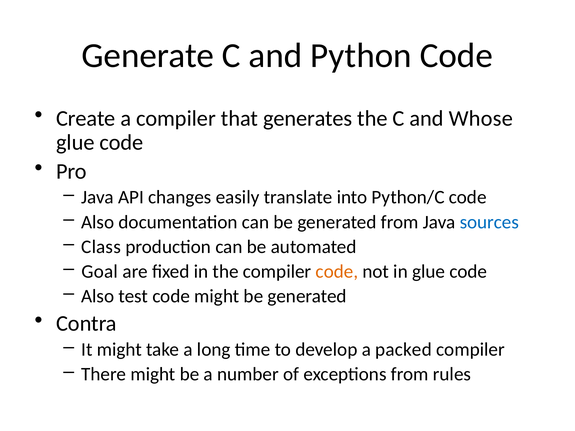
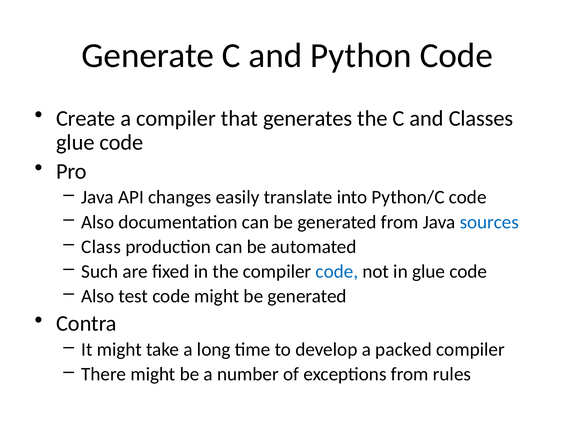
Whose: Whose -> Classes
Goal: Goal -> Such
code at (337, 272) colour: orange -> blue
